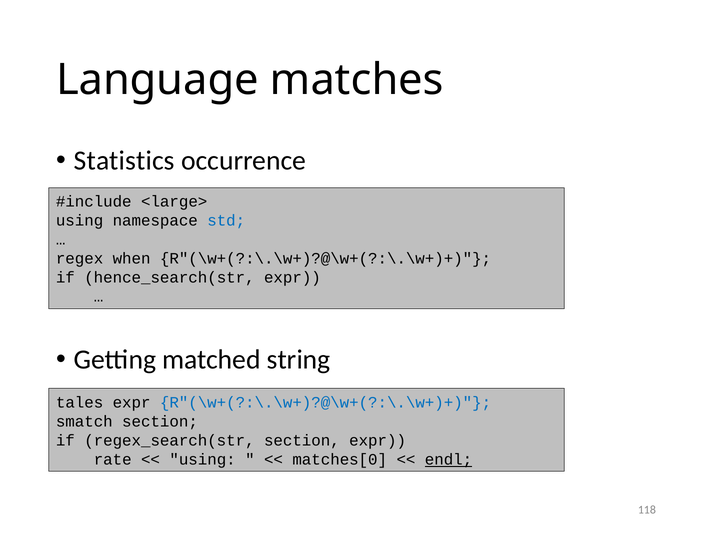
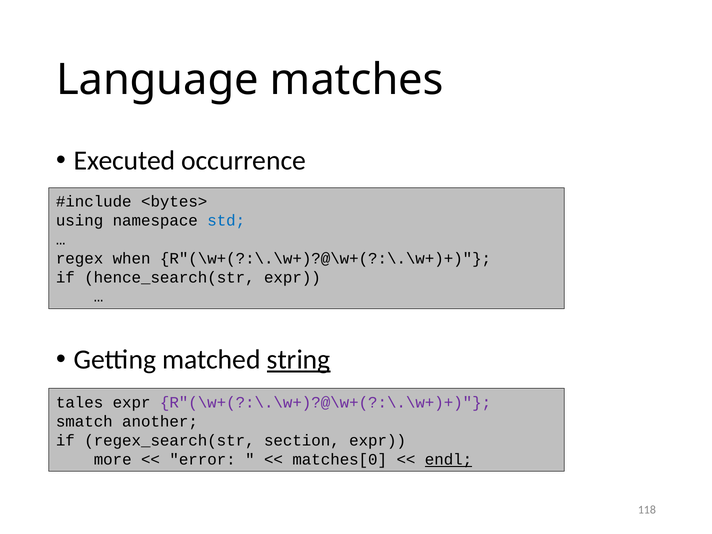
Statistics: Statistics -> Executed
<large>: <large> -> <bytes>
string underline: none -> present
R"(\w+(?:\.\w+)?@\w+(?:\.\w+)+ at (326, 403) colour: blue -> purple
smatch section: section -> another
rate: rate -> more
using at (203, 460): using -> error
